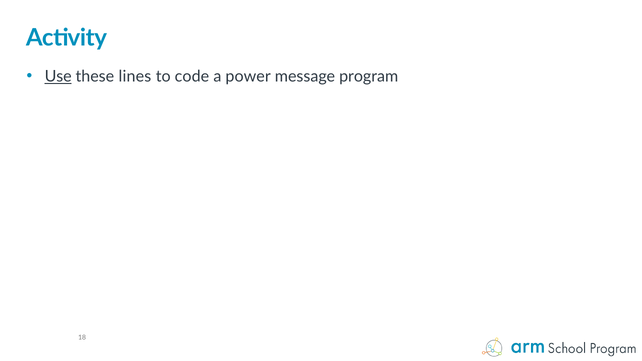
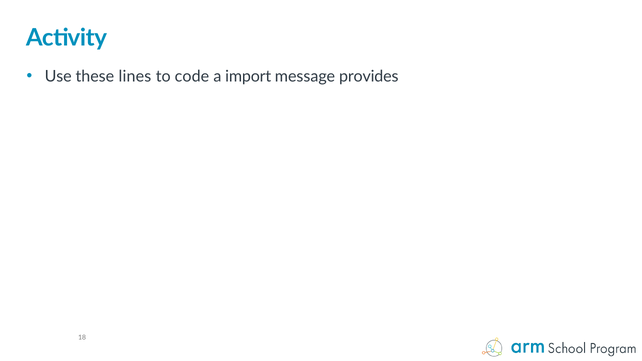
Use underline: present -> none
power: power -> import
program: program -> provides
